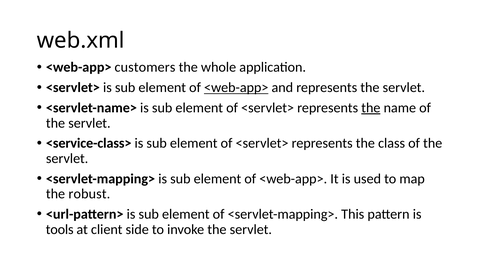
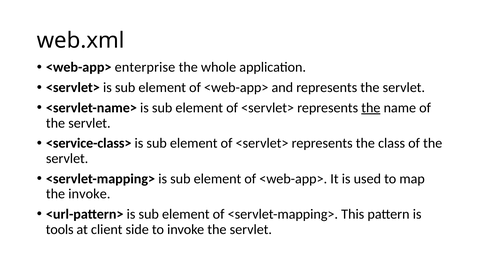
customers: customers -> enterprise
<web-app> at (236, 88) underline: present -> none
the robust: robust -> invoke
